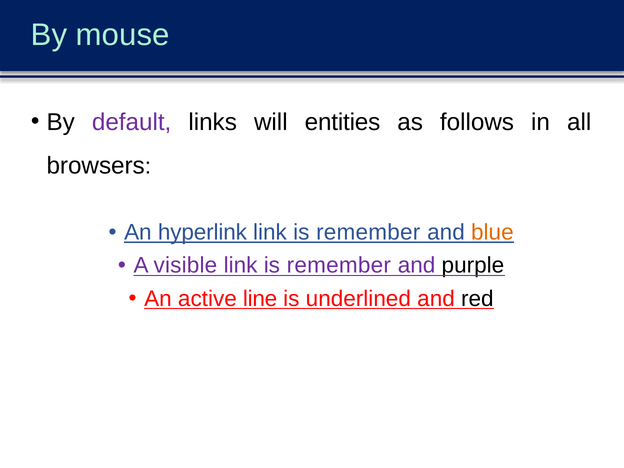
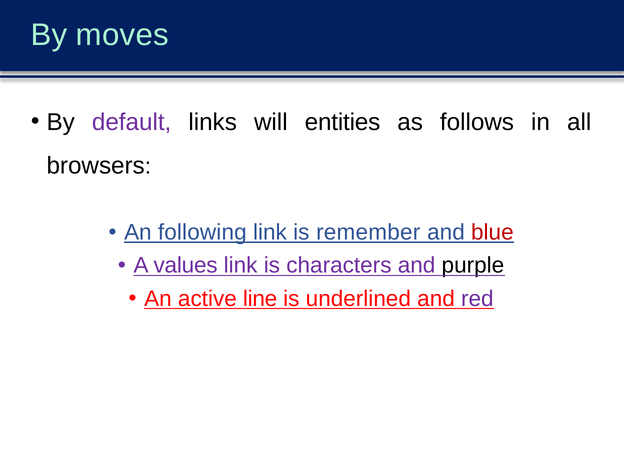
mouse: mouse -> moves
hyperlink: hyperlink -> following
blue colour: orange -> red
visible: visible -> values
remember at (339, 266): remember -> characters
red colour: black -> purple
